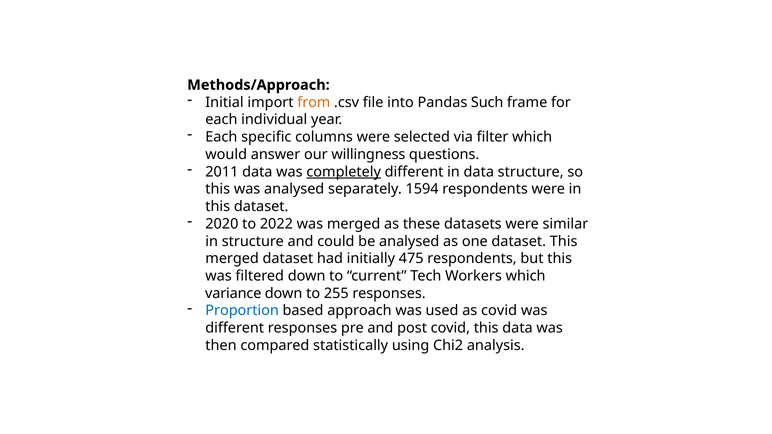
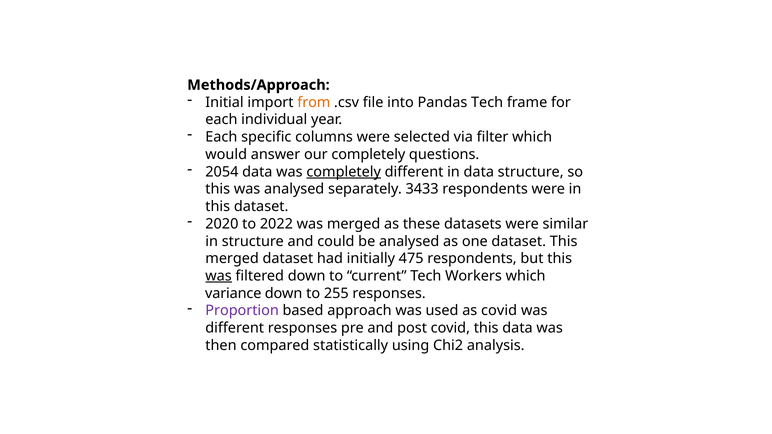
Pandas Such: Such -> Tech
our willingness: willingness -> completely
2011: 2011 -> 2054
1594: 1594 -> 3433
was at (219, 276) underline: none -> present
Proportion colour: blue -> purple
